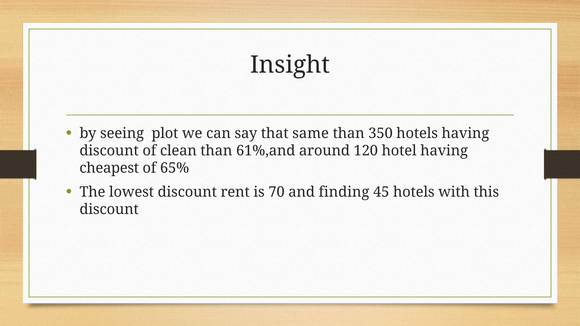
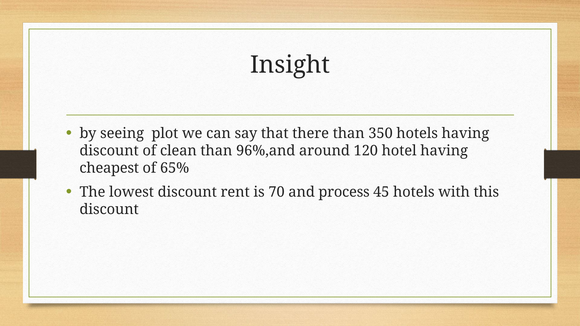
same: same -> there
61%,and: 61%,and -> 96%,and
finding: finding -> process
